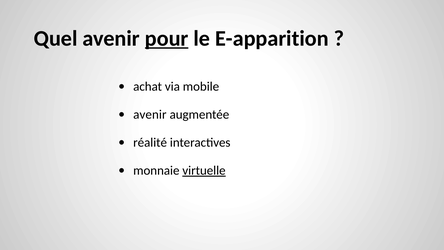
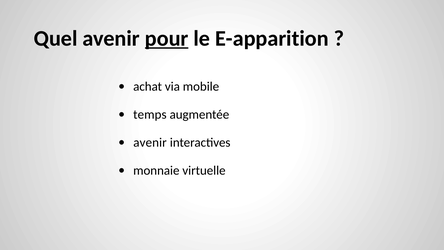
avenir at (150, 114): avenir -> temps
réalité at (150, 142): réalité -> avenir
virtuelle underline: present -> none
